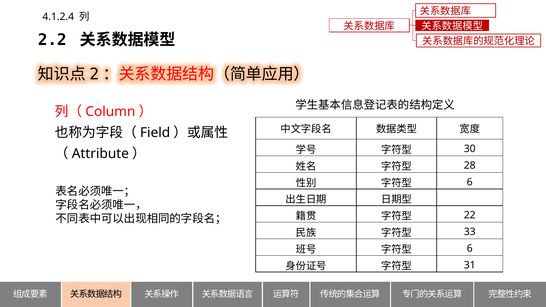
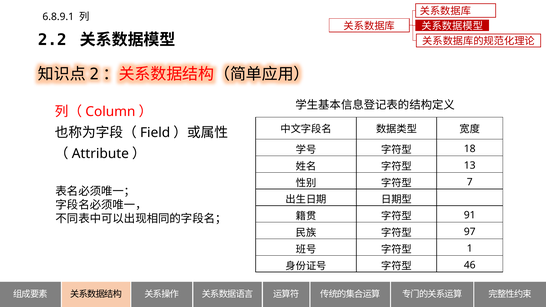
4.1.2.4: 4.1.2.4 -> 6.8.9.1
30: 30 -> 18
28: 28 -> 13
6 at (470, 182): 6 -> 7
22: 22 -> 91
33: 33 -> 97
6 at (470, 249): 6 -> 1
31: 31 -> 46
